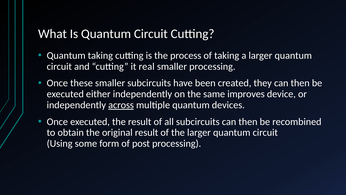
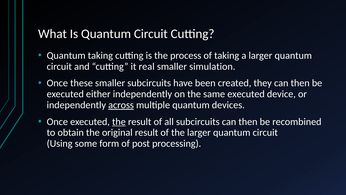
smaller processing: processing -> simulation
same improves: improves -> executed
the at (119, 121) underline: none -> present
